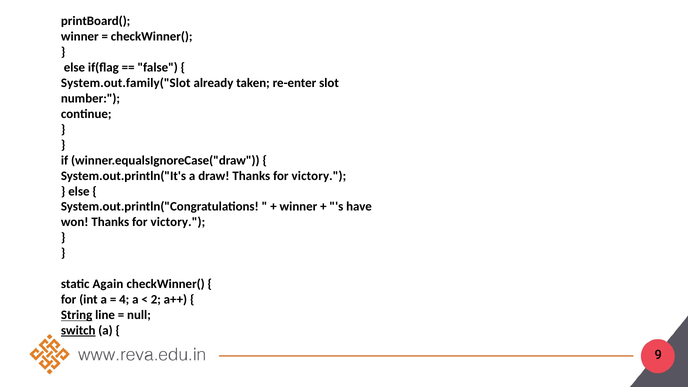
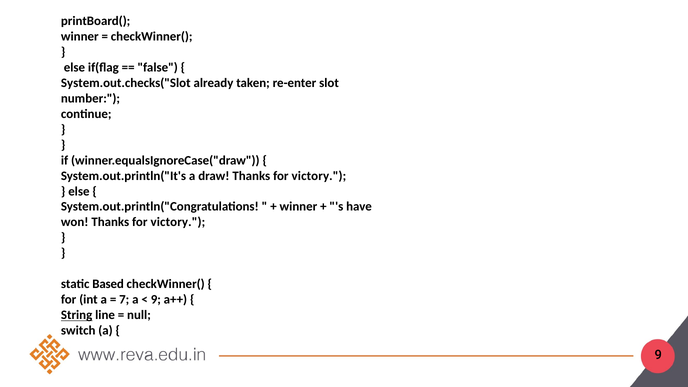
System.out.family("Slot: System.out.family("Slot -> System.out.checks("Slot
Again: Again -> Based
4: 4 -> 7
2 at (156, 300): 2 -> 9
switch underline: present -> none
